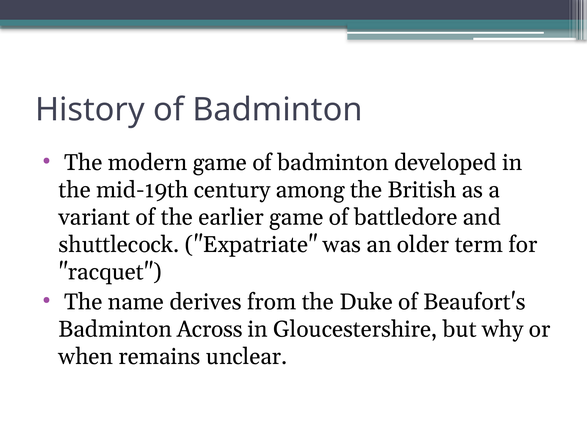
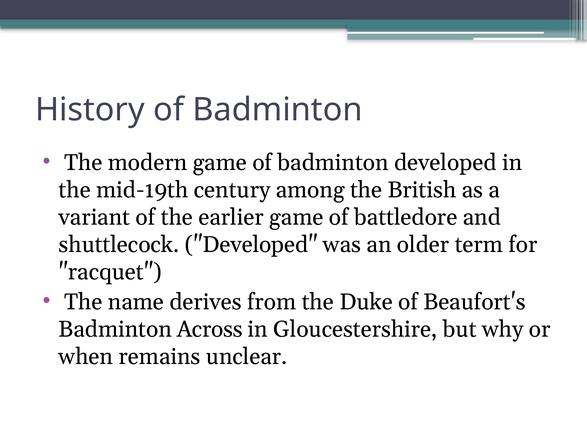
shuttlecock Expatriate: Expatriate -> Developed
